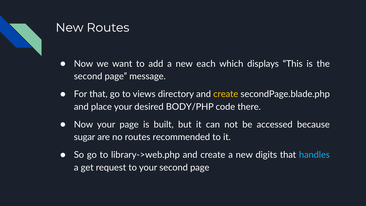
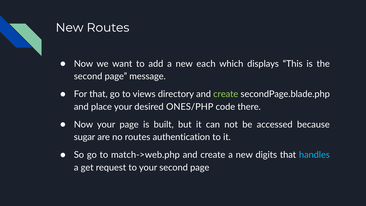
create at (226, 94) colour: yellow -> light green
BODY/PHP: BODY/PHP -> ONES/PHP
recommended: recommended -> authentication
library->web.php: library->web.php -> match->web.php
